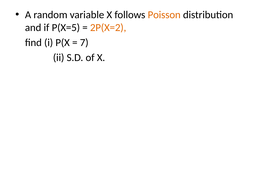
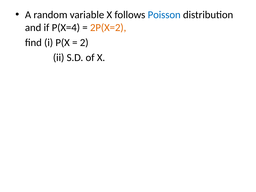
Poisson colour: orange -> blue
P(X=5: P(X=5 -> P(X=4
7: 7 -> 2
